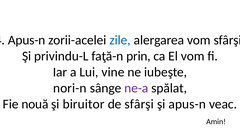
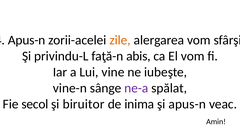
zile colour: blue -> orange
prin: prin -> abis
nori-n: nori-n -> vine-n
nouă: nouă -> secol
de sfârşi: sfârşi -> inima
